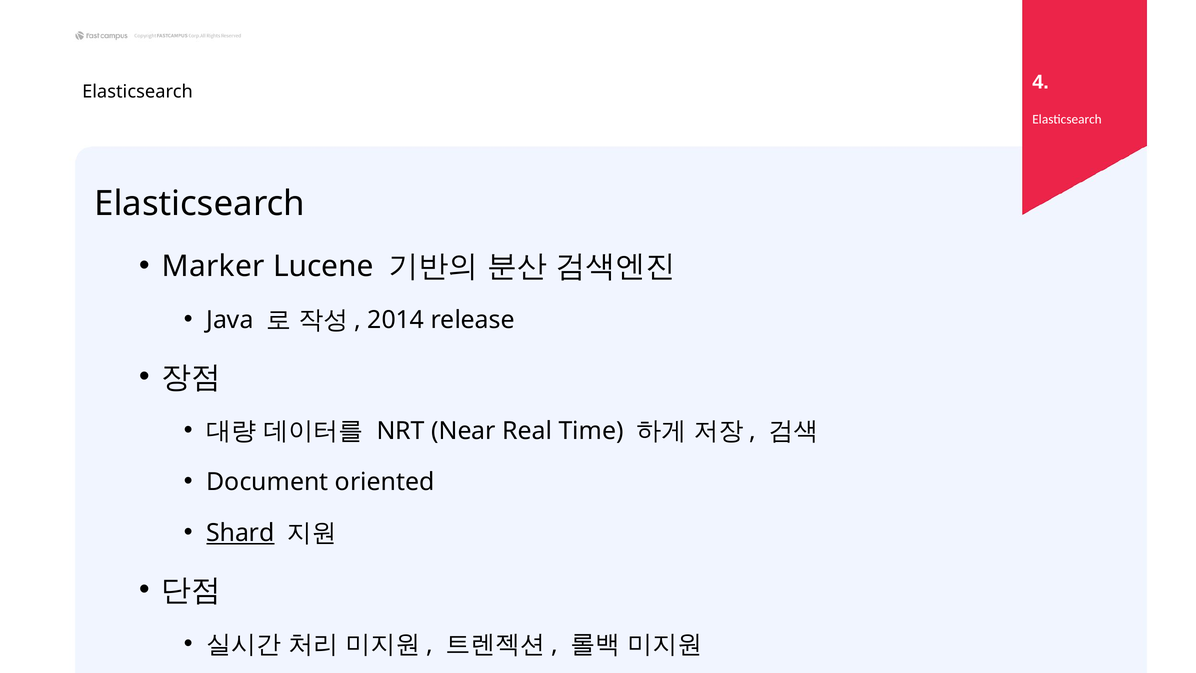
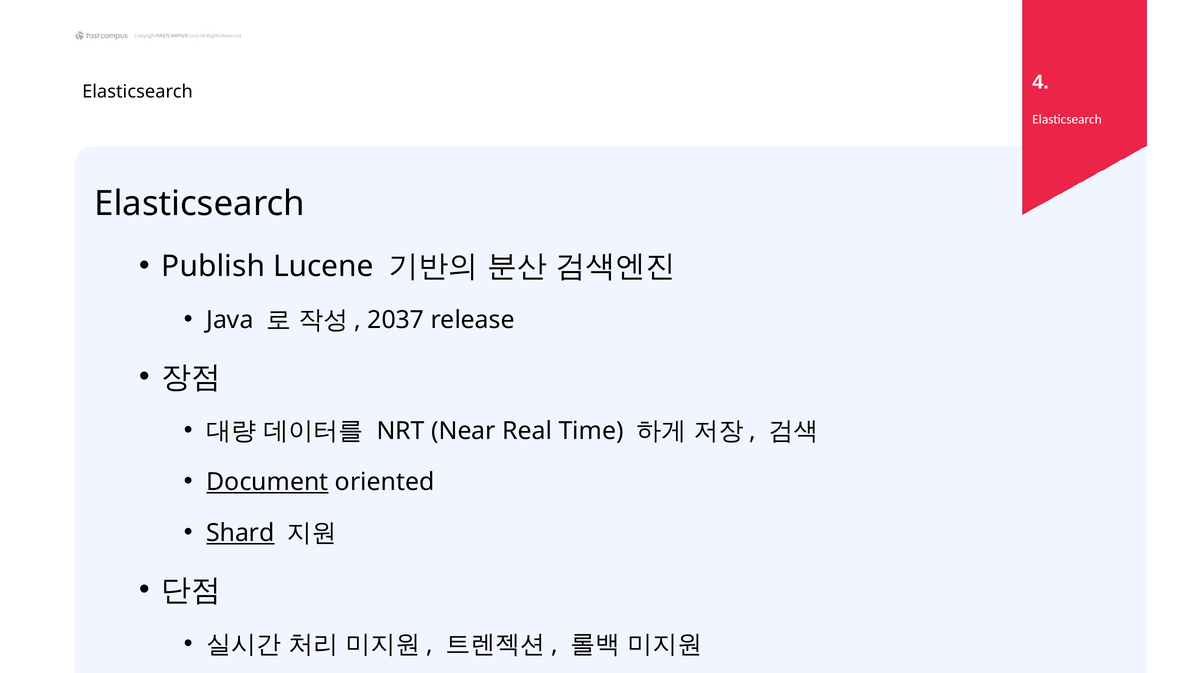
Marker: Marker -> Publish
2014: 2014 -> 2037
Document underline: none -> present
